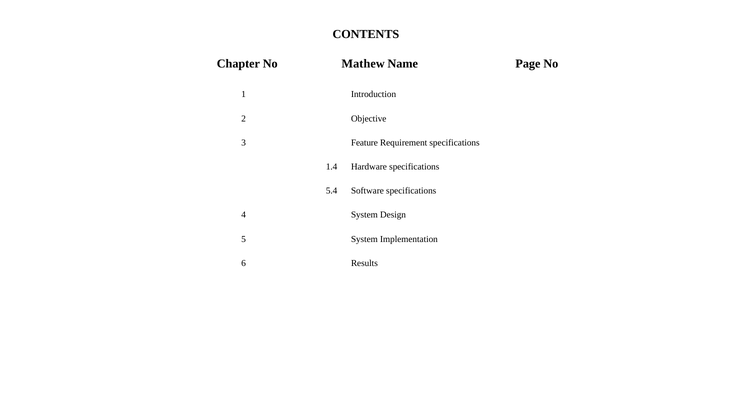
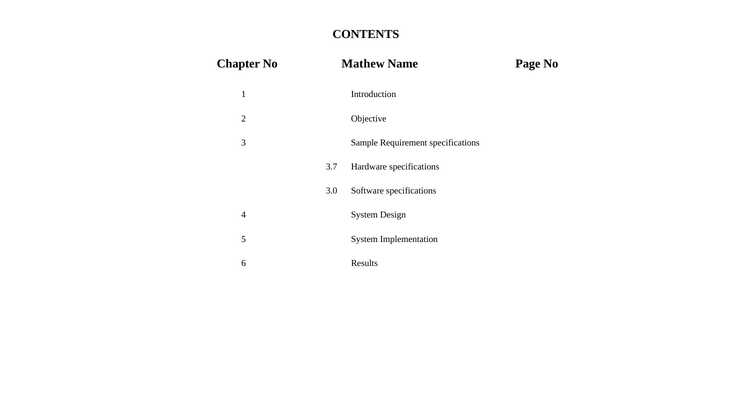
Feature: Feature -> Sample
1.4: 1.4 -> 3.7
5.4: 5.4 -> 3.0
